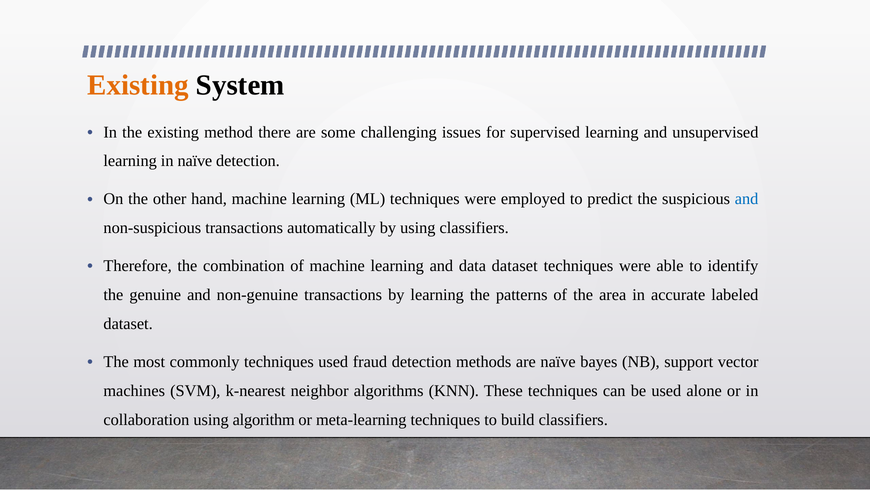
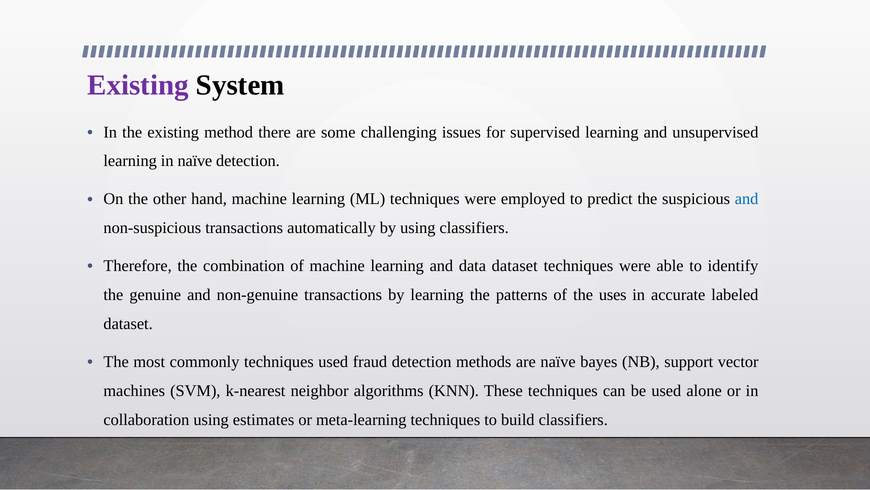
Existing at (138, 85) colour: orange -> purple
area: area -> uses
algorithm: algorithm -> estimates
